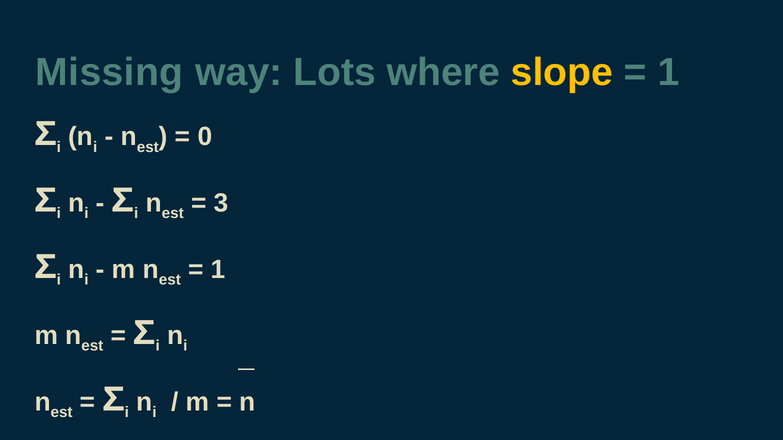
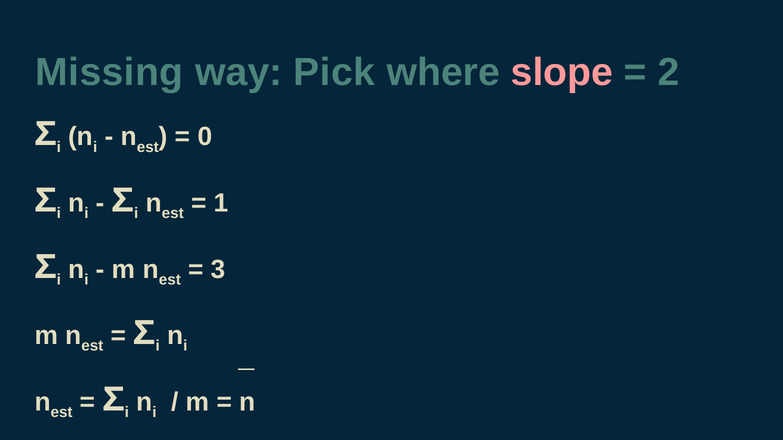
Lots: Lots -> Pick
slope colour: yellow -> pink
1 at (669, 72): 1 -> 2
3: 3 -> 1
1 at (218, 270): 1 -> 3
